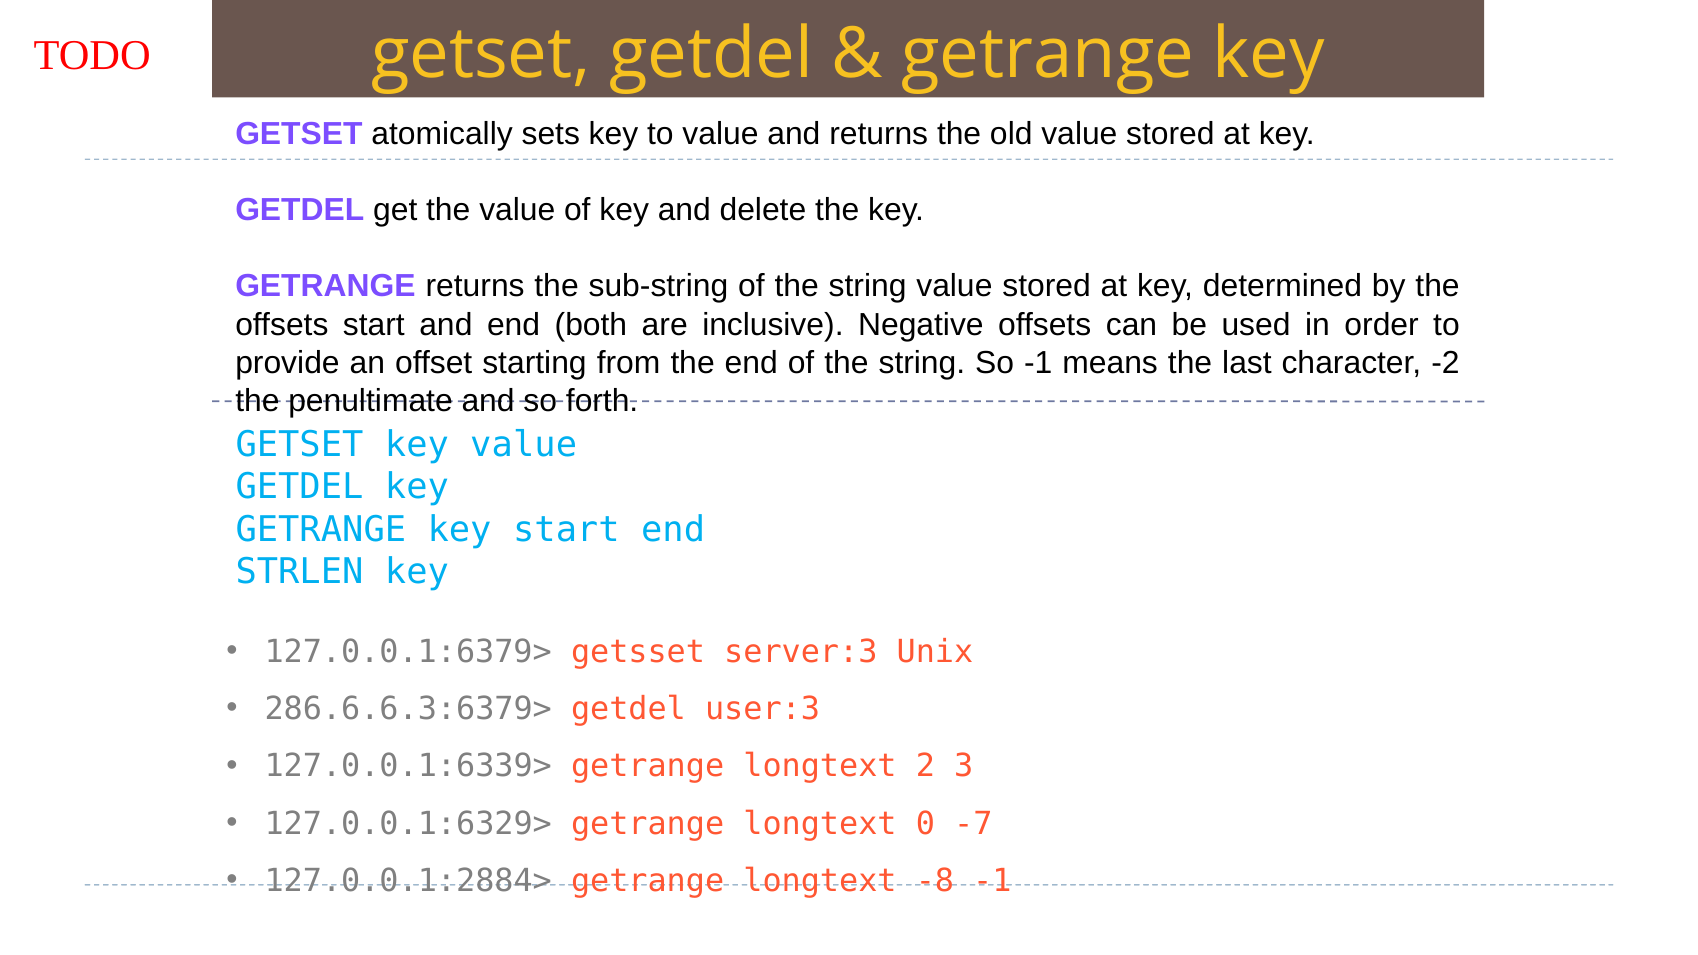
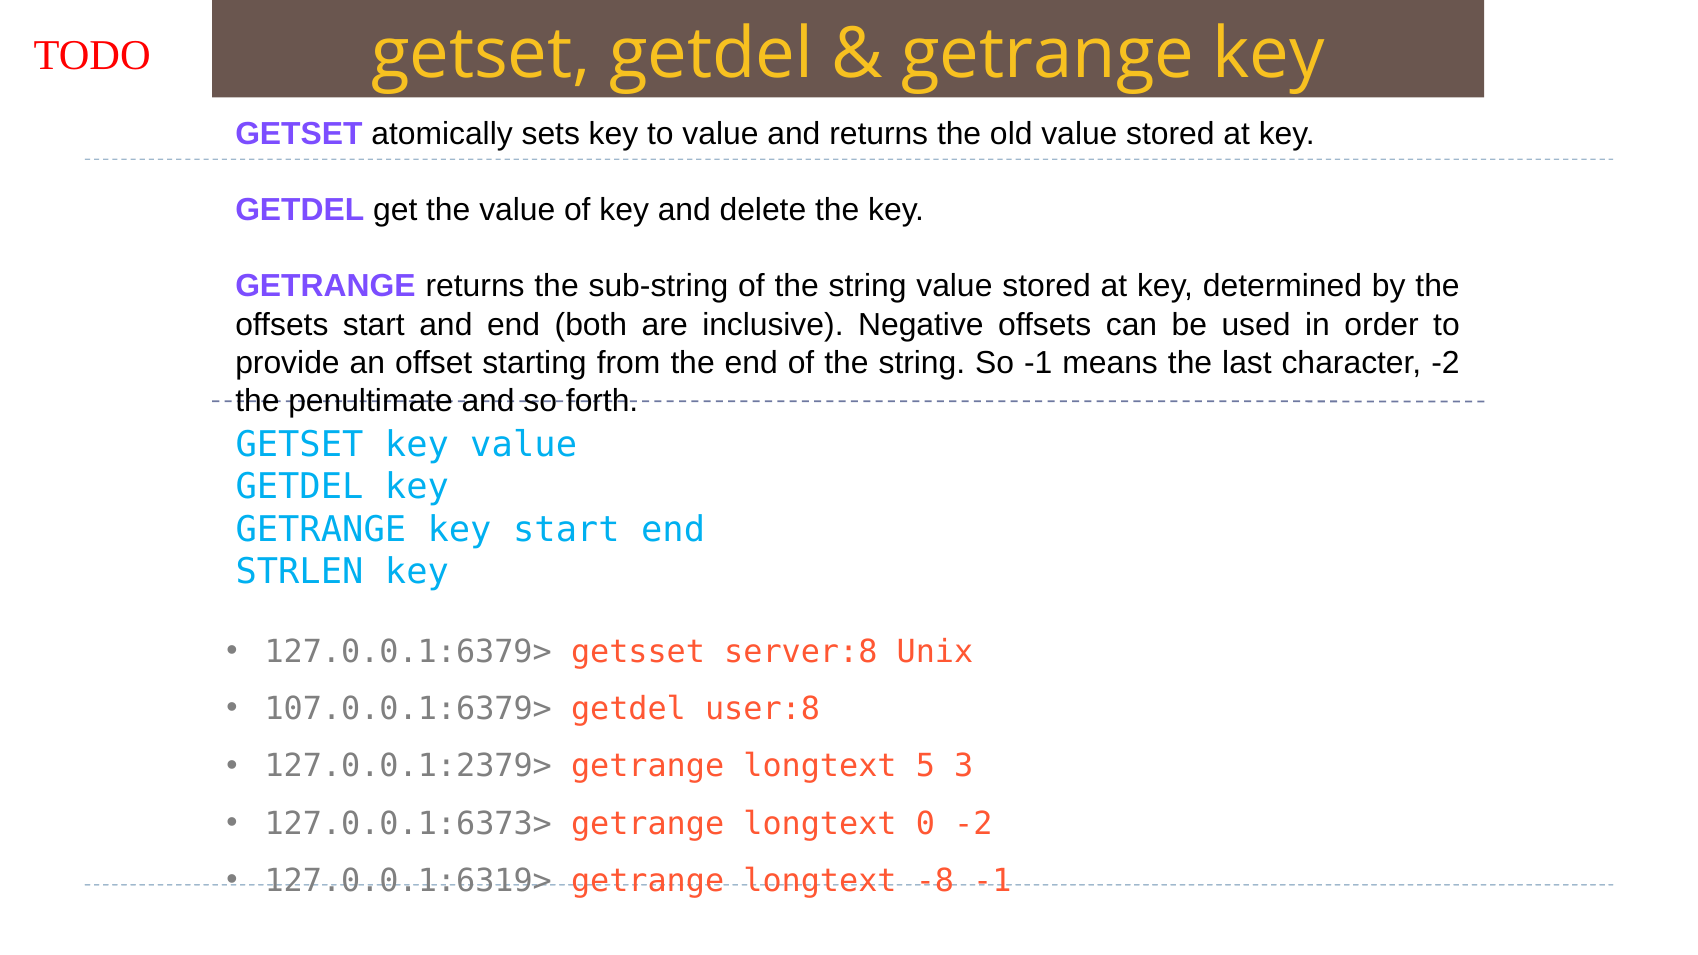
server:3: server:3 -> server:8
286.6.6.3:6379>: 286.6.6.3:6379> -> 107.0.0.1:6379>
user:3: user:3 -> user:8
127.0.0.1:6339>: 127.0.0.1:6339> -> 127.0.0.1:2379>
2: 2 -> 5
127.0.0.1:6329>: 127.0.0.1:6329> -> 127.0.0.1:6373>
0 -7: -7 -> -2
127.0.0.1:2884>: 127.0.0.1:2884> -> 127.0.0.1:6319>
